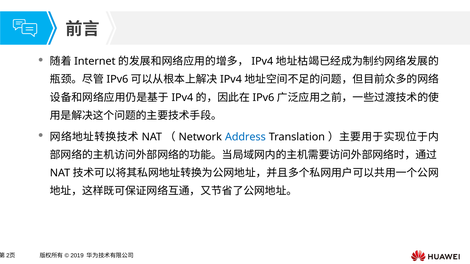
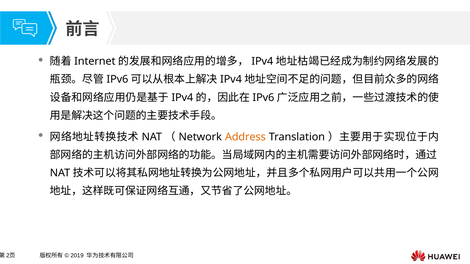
Address colour: blue -> orange
